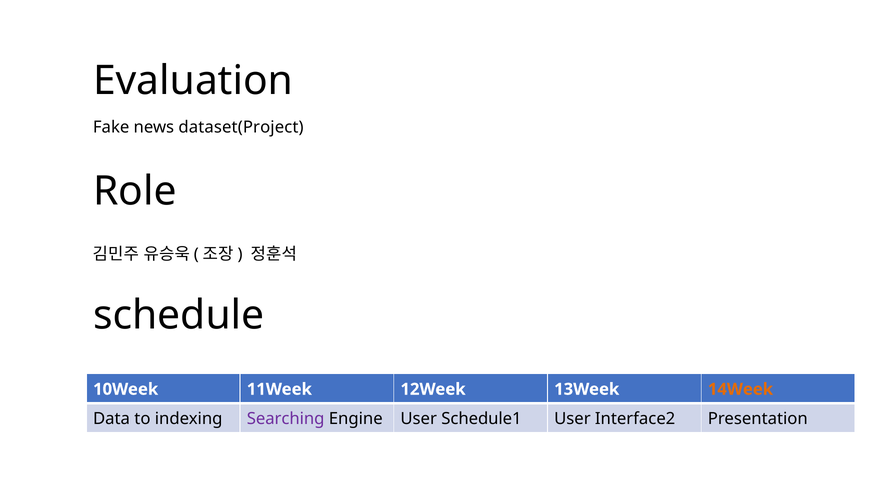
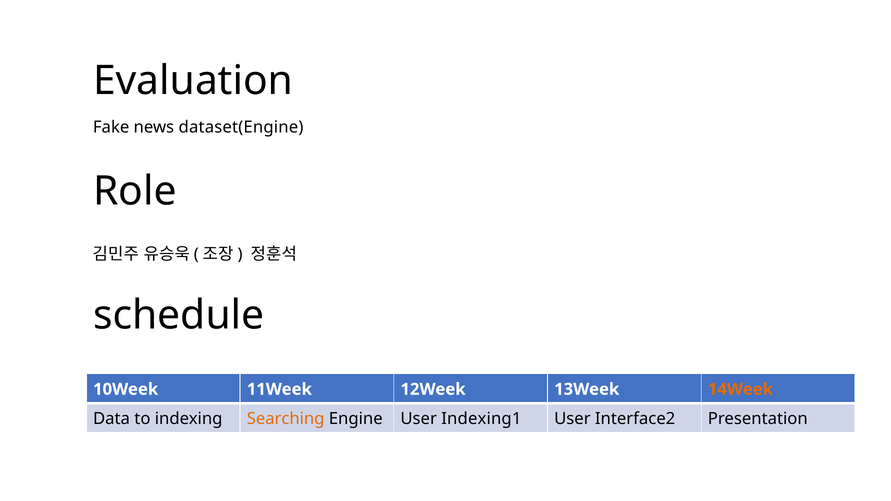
dataset(Project: dataset(Project -> dataset(Engine
Searching colour: purple -> orange
Schedule1: Schedule1 -> Indexing1
